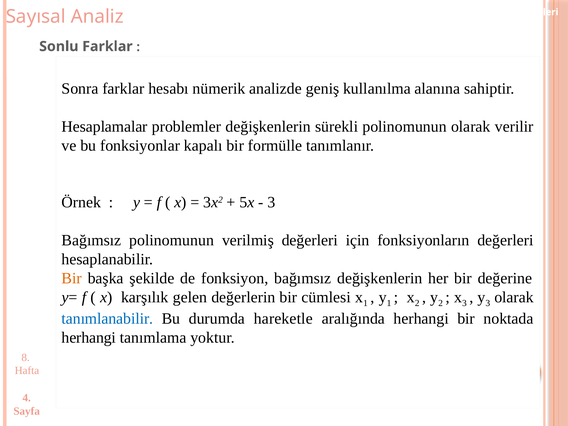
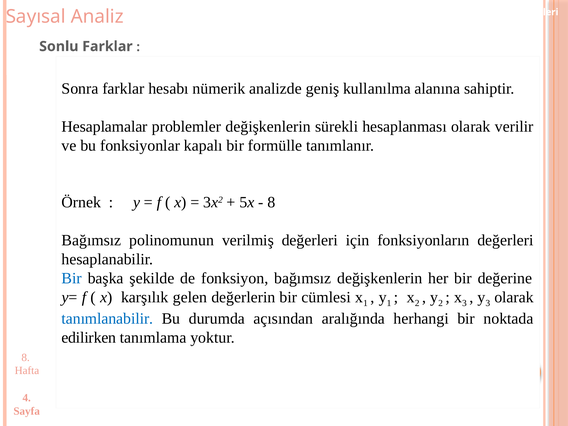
sürekli polinomunun: polinomunun -> hesaplanması
3 at (271, 202): 3 -> 8
Bir at (72, 278) colour: orange -> blue
hareketle: hareketle -> açısından
herhangi at (89, 338): herhangi -> edilirken
